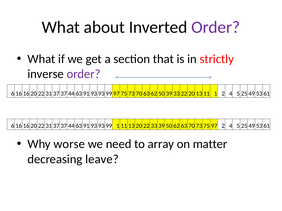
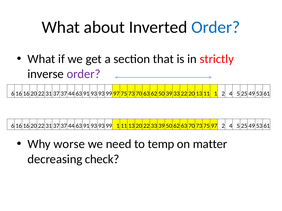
Order at (216, 27) colour: purple -> blue
array: array -> temp
leave: leave -> check
